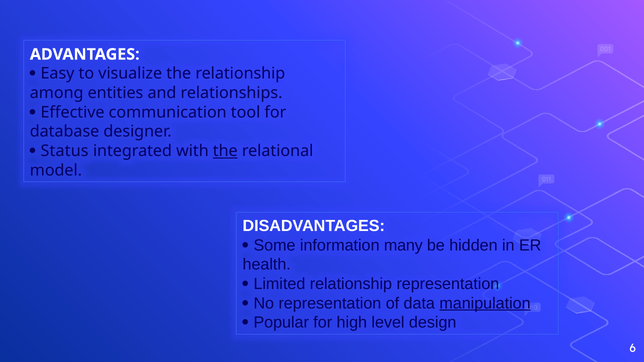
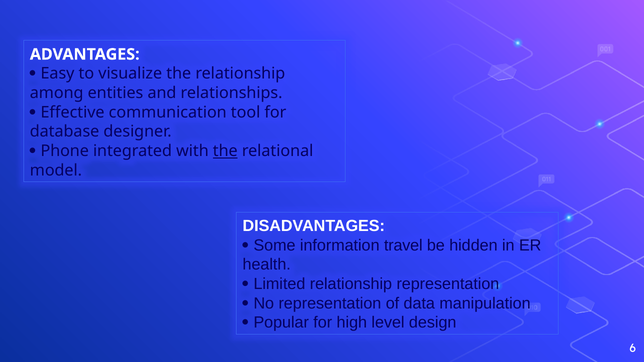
Status: Status -> Phone
many: many -> travel
manipulation underline: present -> none
